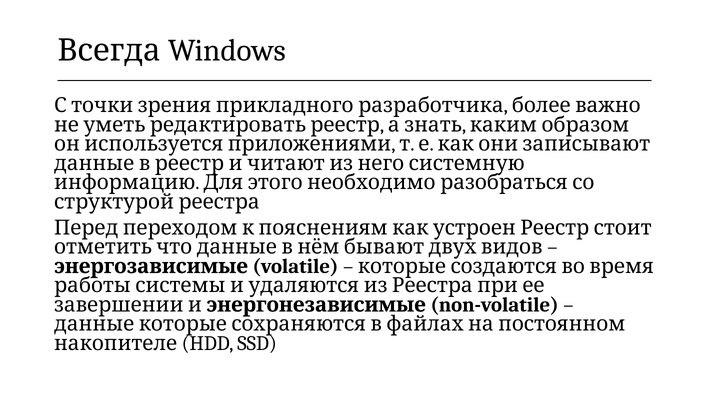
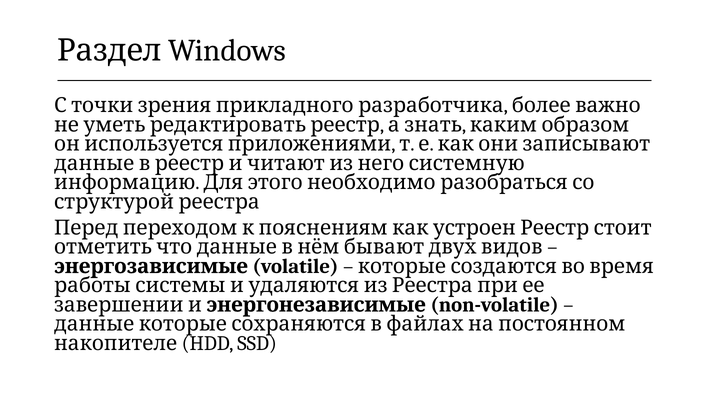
Всегда: Всегда -> Раздел
